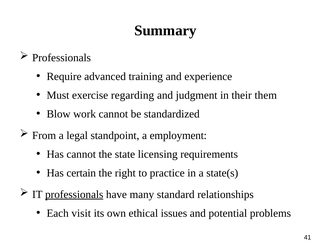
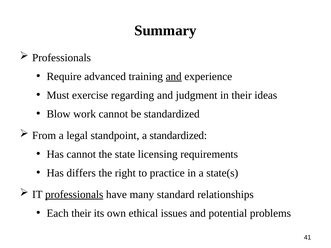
and at (174, 76) underline: none -> present
them: them -> ideas
a employment: employment -> standardized
certain: certain -> differs
Each visit: visit -> their
